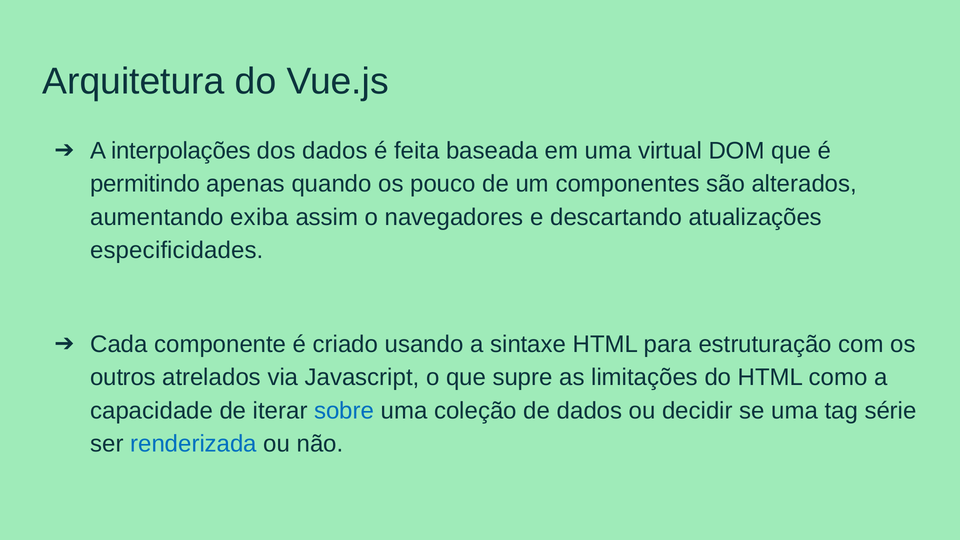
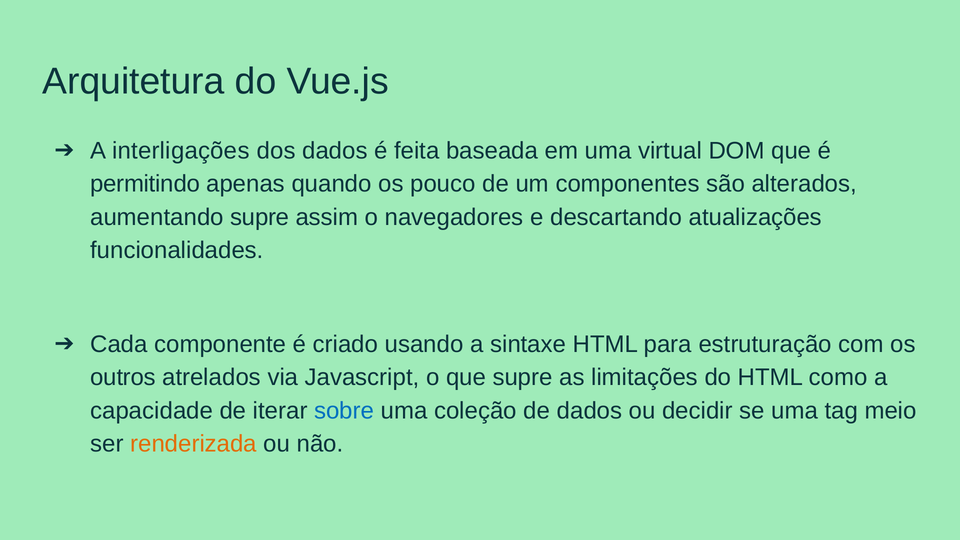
interpolações: interpolações -> interligações
aumentando exiba: exiba -> supre
especificidades: especificidades -> funcionalidades
série: série -> meio
renderizada colour: blue -> orange
